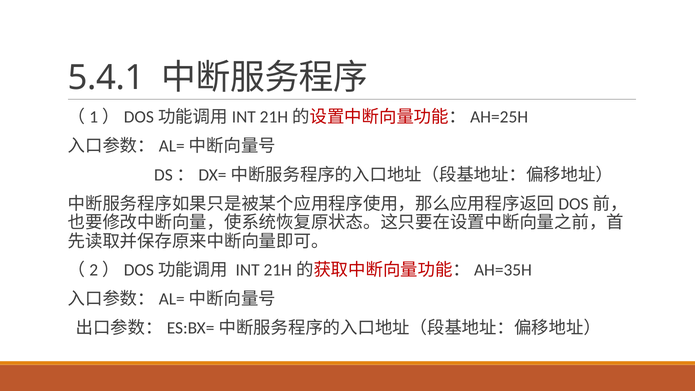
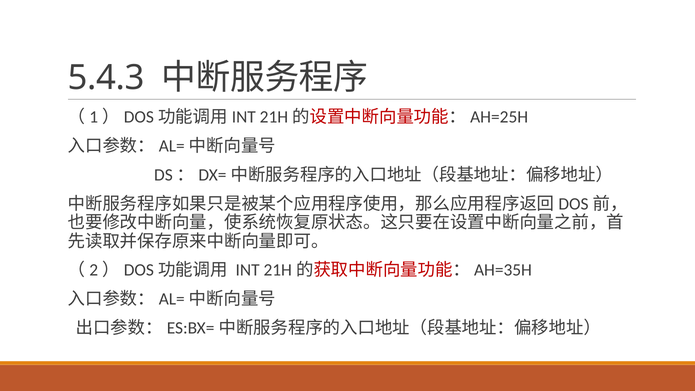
5.4.1: 5.4.1 -> 5.4.3
